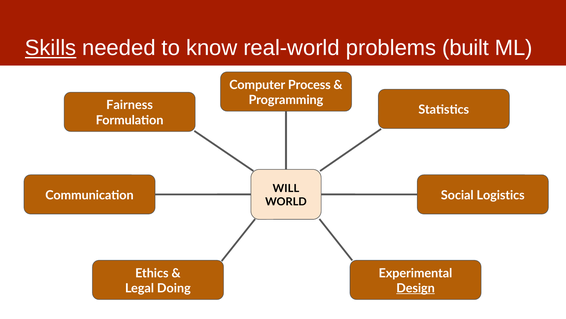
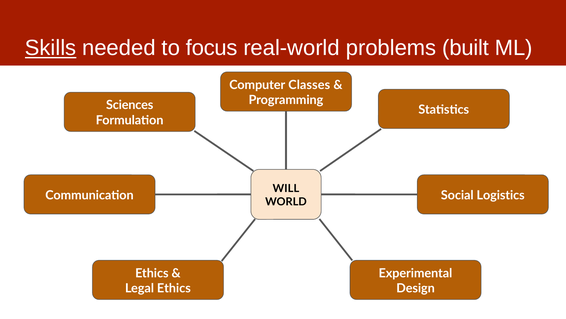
know: know -> focus
Process: Process -> Classes
Fairness: Fairness -> Sciences
Legal Doing: Doing -> Ethics
Design underline: present -> none
